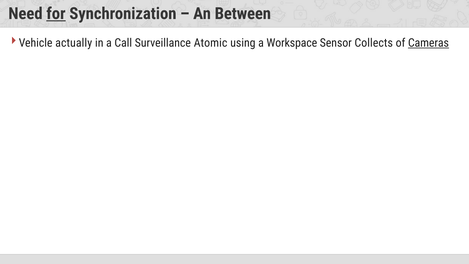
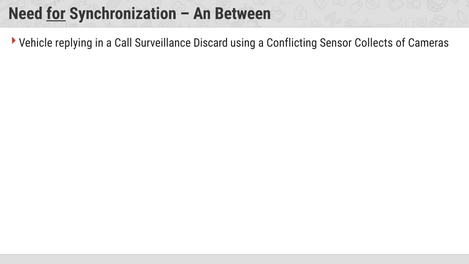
actually: actually -> replying
Atomic: Atomic -> Discard
Workspace: Workspace -> Conflicting
Cameras underline: present -> none
